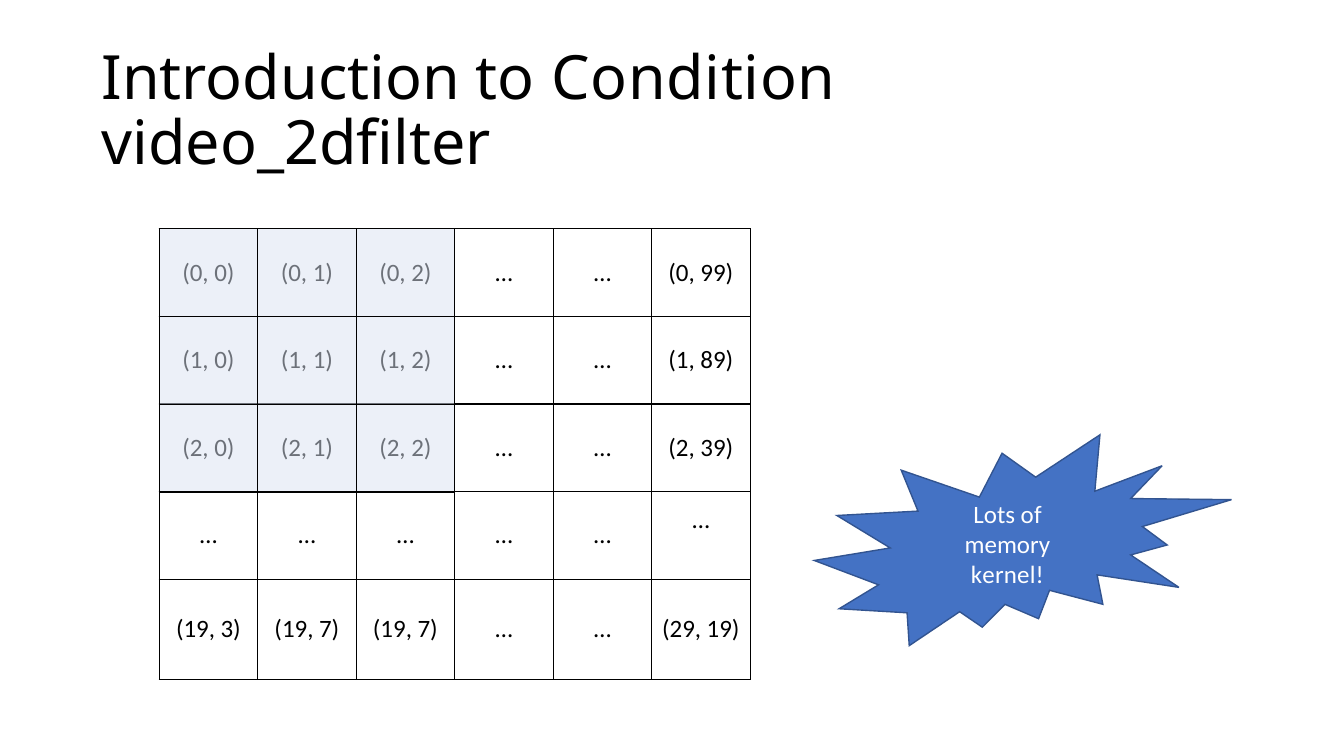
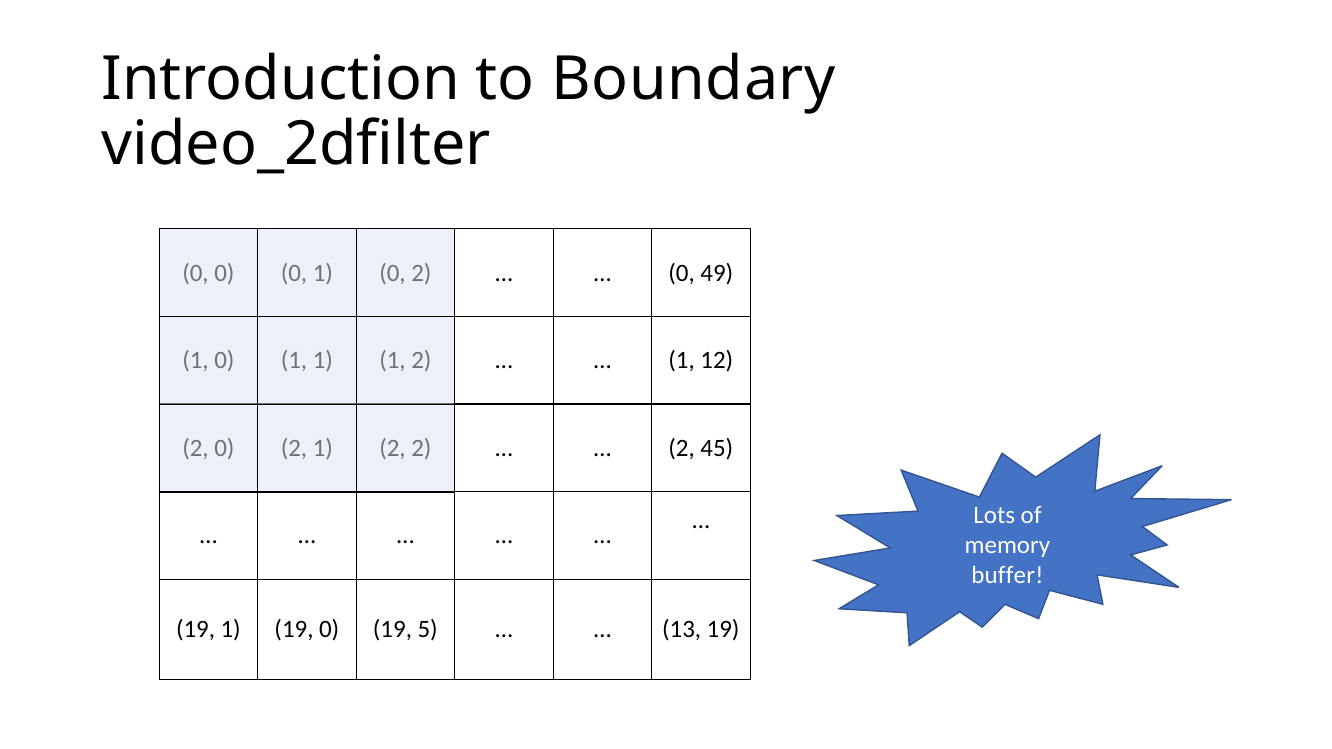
Condition: Condition -> Boundary
99: 99 -> 49
89: 89 -> 12
39: 39 -> 45
kernel: kernel -> buffer
19 3: 3 -> 1
7 at (329, 630): 7 -> 0
7 at (428, 630): 7 -> 5
29: 29 -> 13
